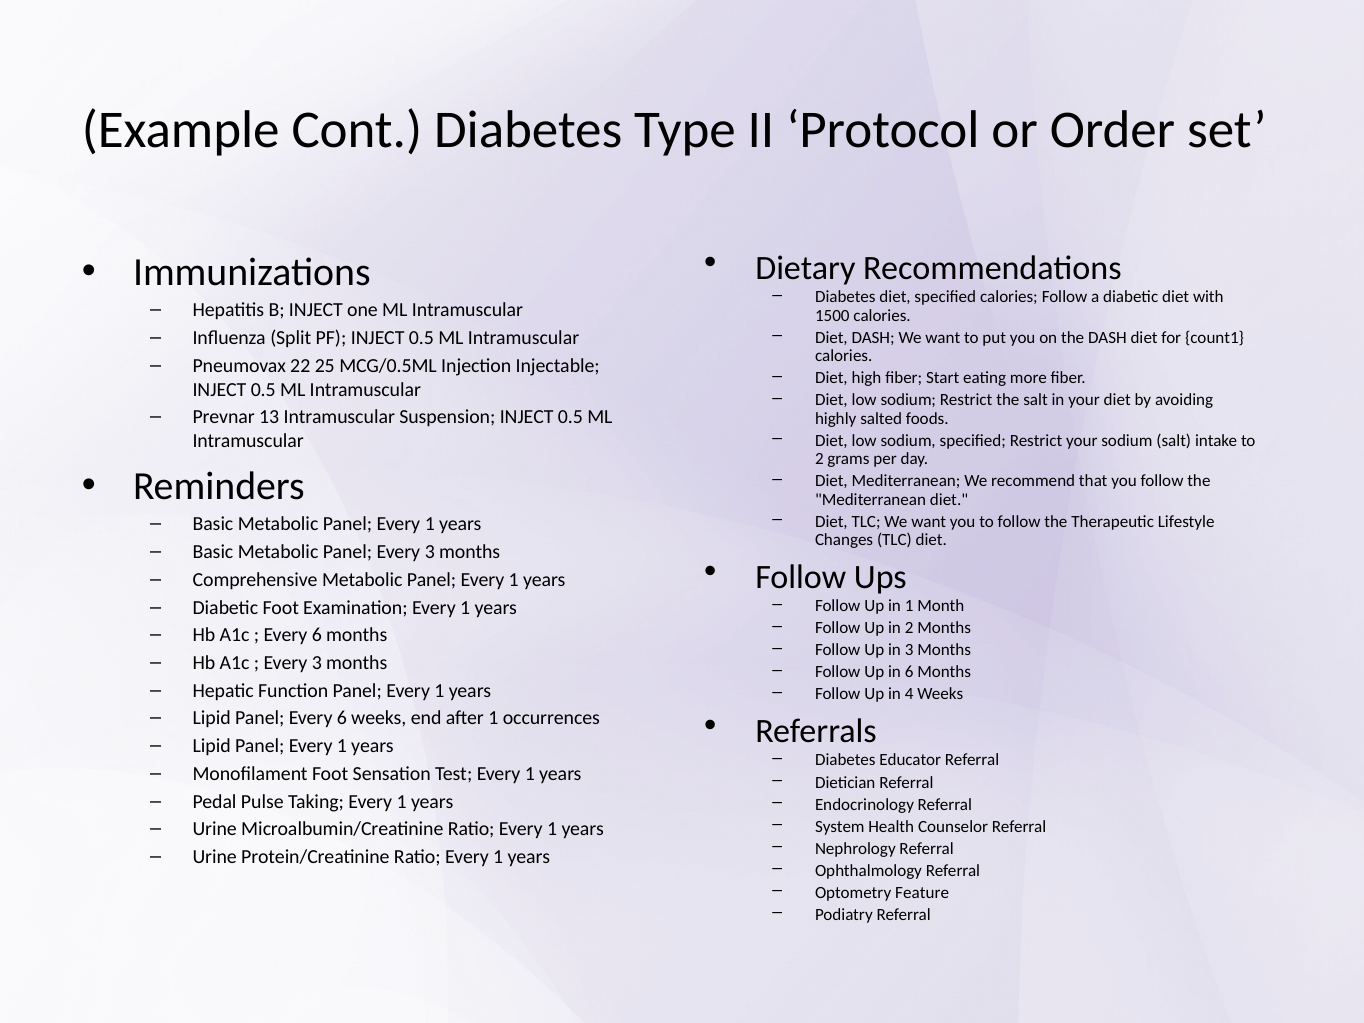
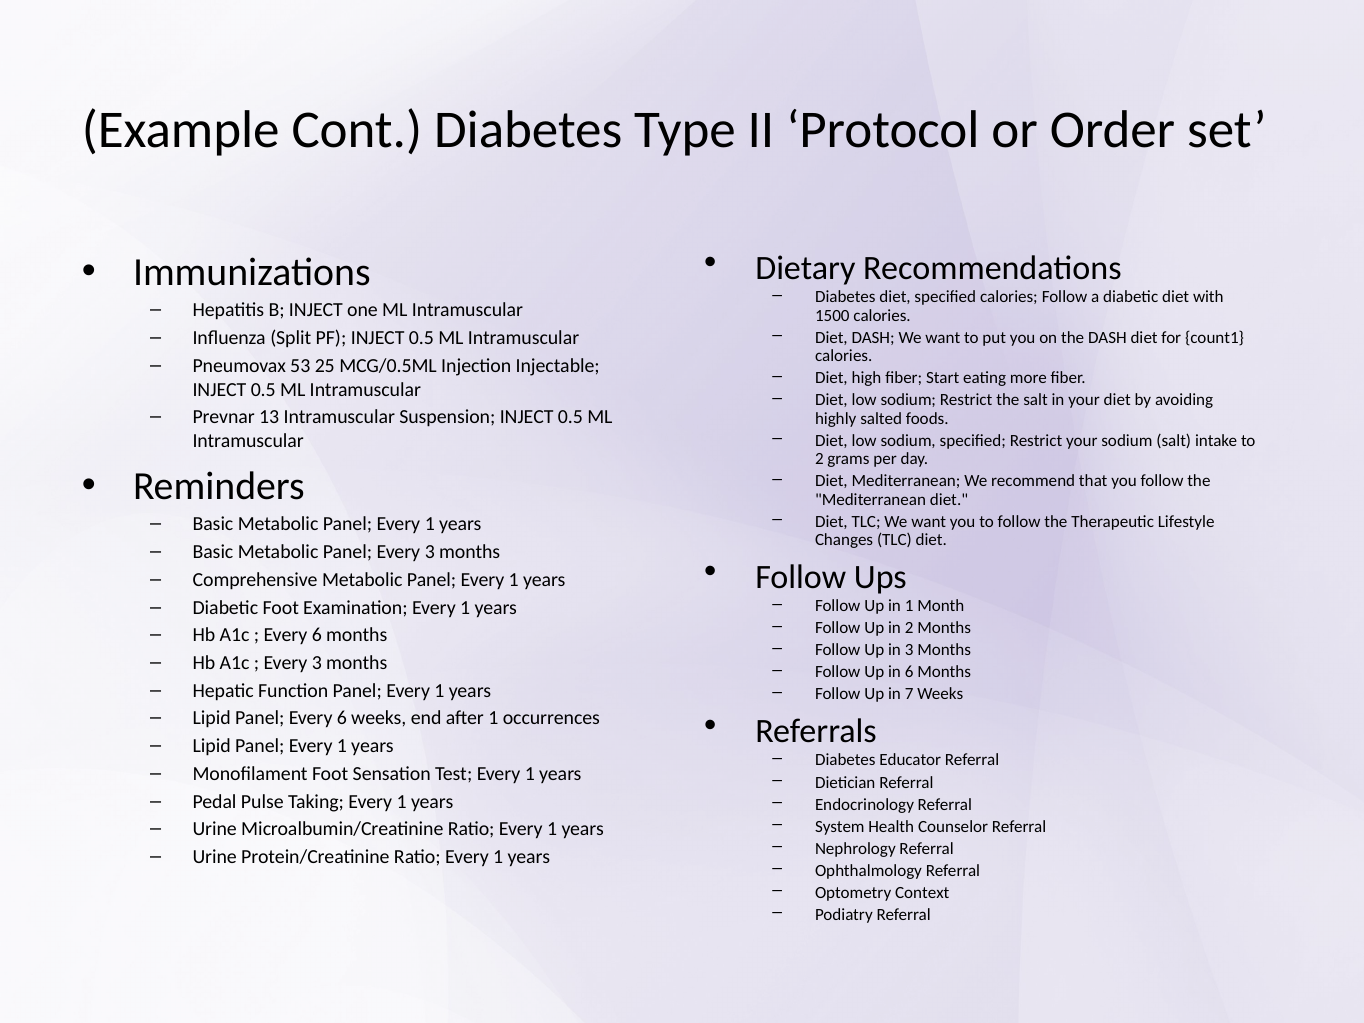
22: 22 -> 53
4: 4 -> 7
Feature: Feature -> Context
